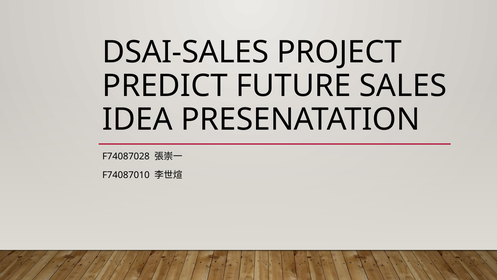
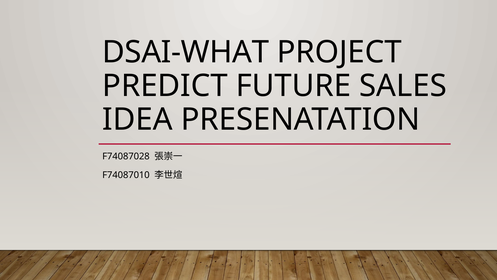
DSAI-SALES: DSAI-SALES -> DSAI-WHAT
